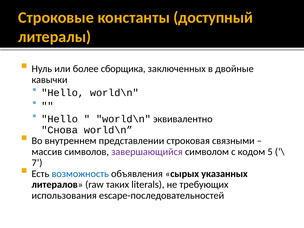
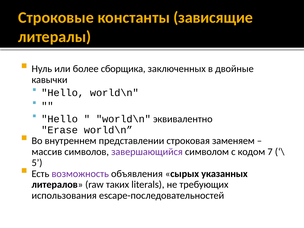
доступный: доступный -> зависящие
Снова: Снова -> Erase
связными: связными -> заменяем
5: 5 -> 7
7: 7 -> 5
возможность colour: blue -> purple
